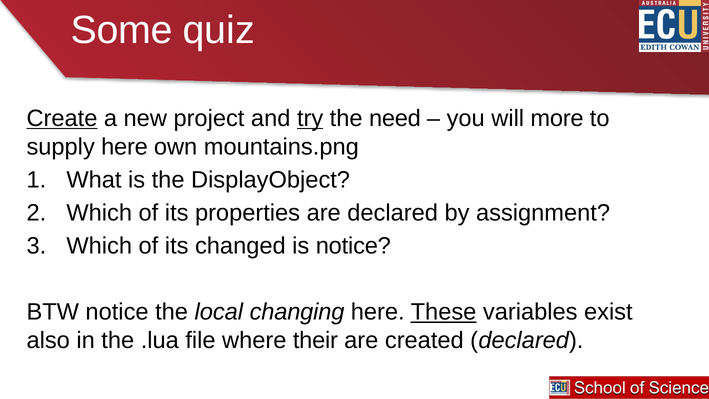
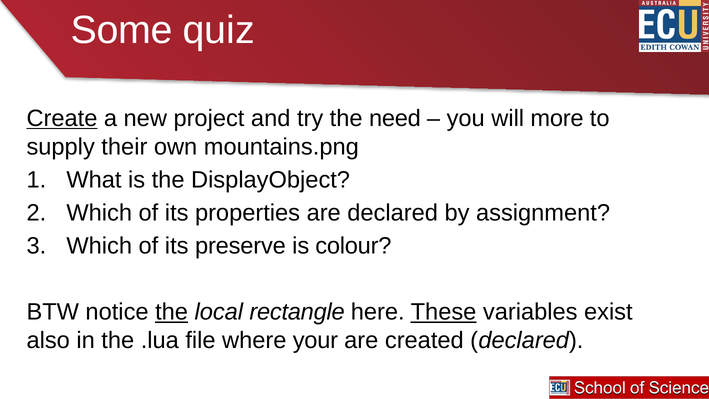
try underline: present -> none
supply here: here -> their
changed: changed -> preserve
is notice: notice -> colour
the at (172, 312) underline: none -> present
changing: changing -> rectangle
their: their -> your
